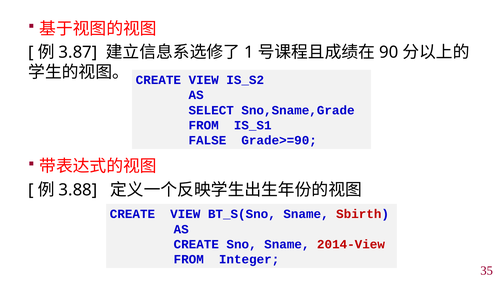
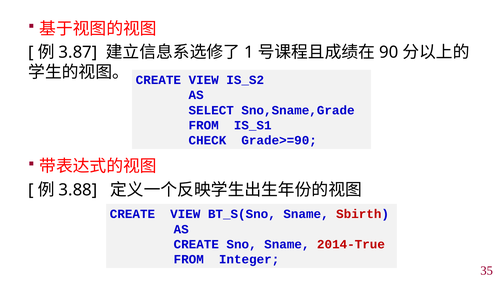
FALSE: FALSE -> CHECK
2014-View: 2014-View -> 2014-True
